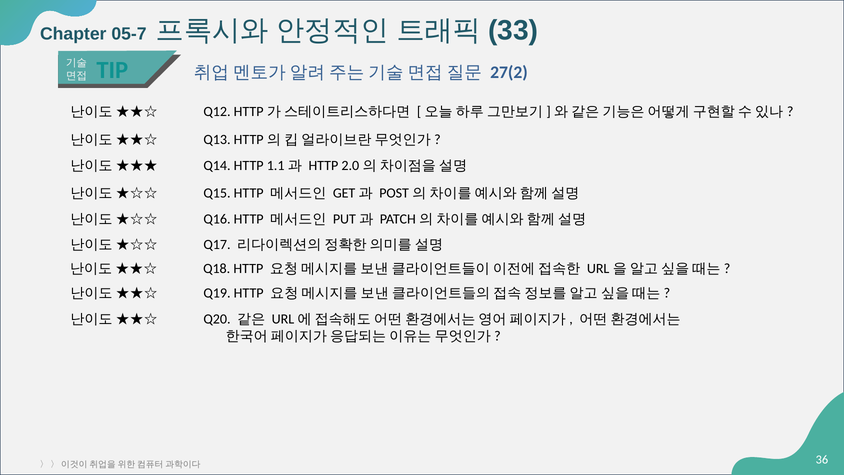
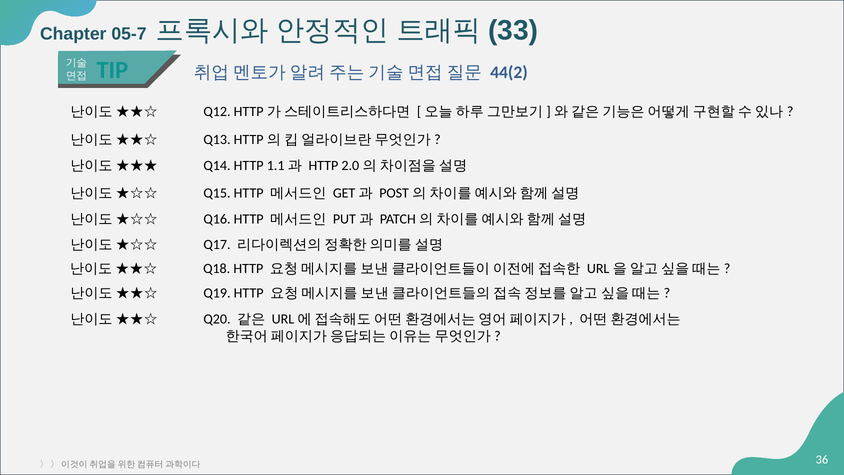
27(2: 27(2 -> 44(2
